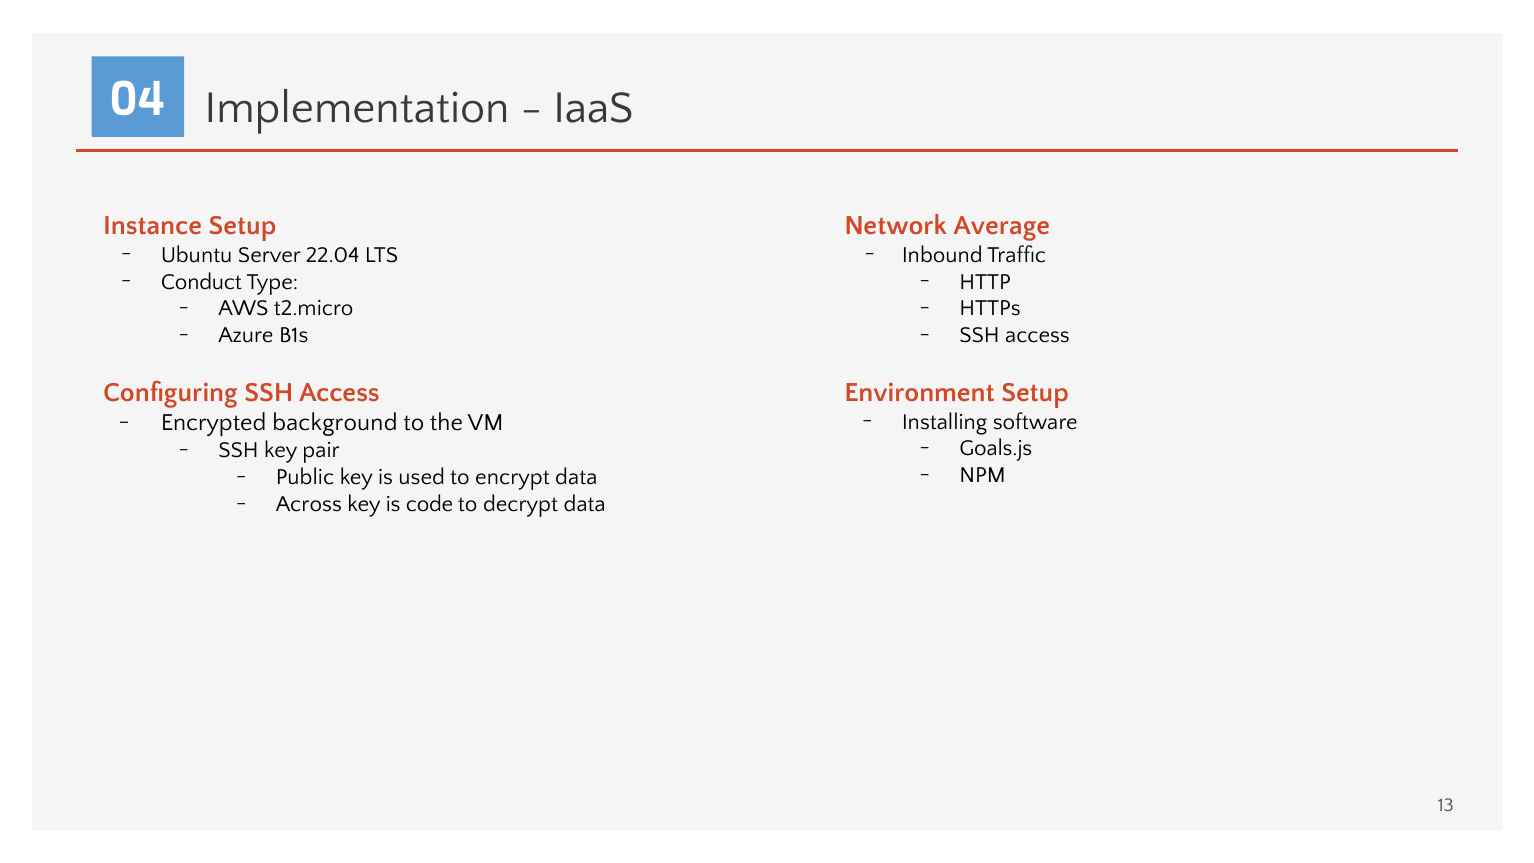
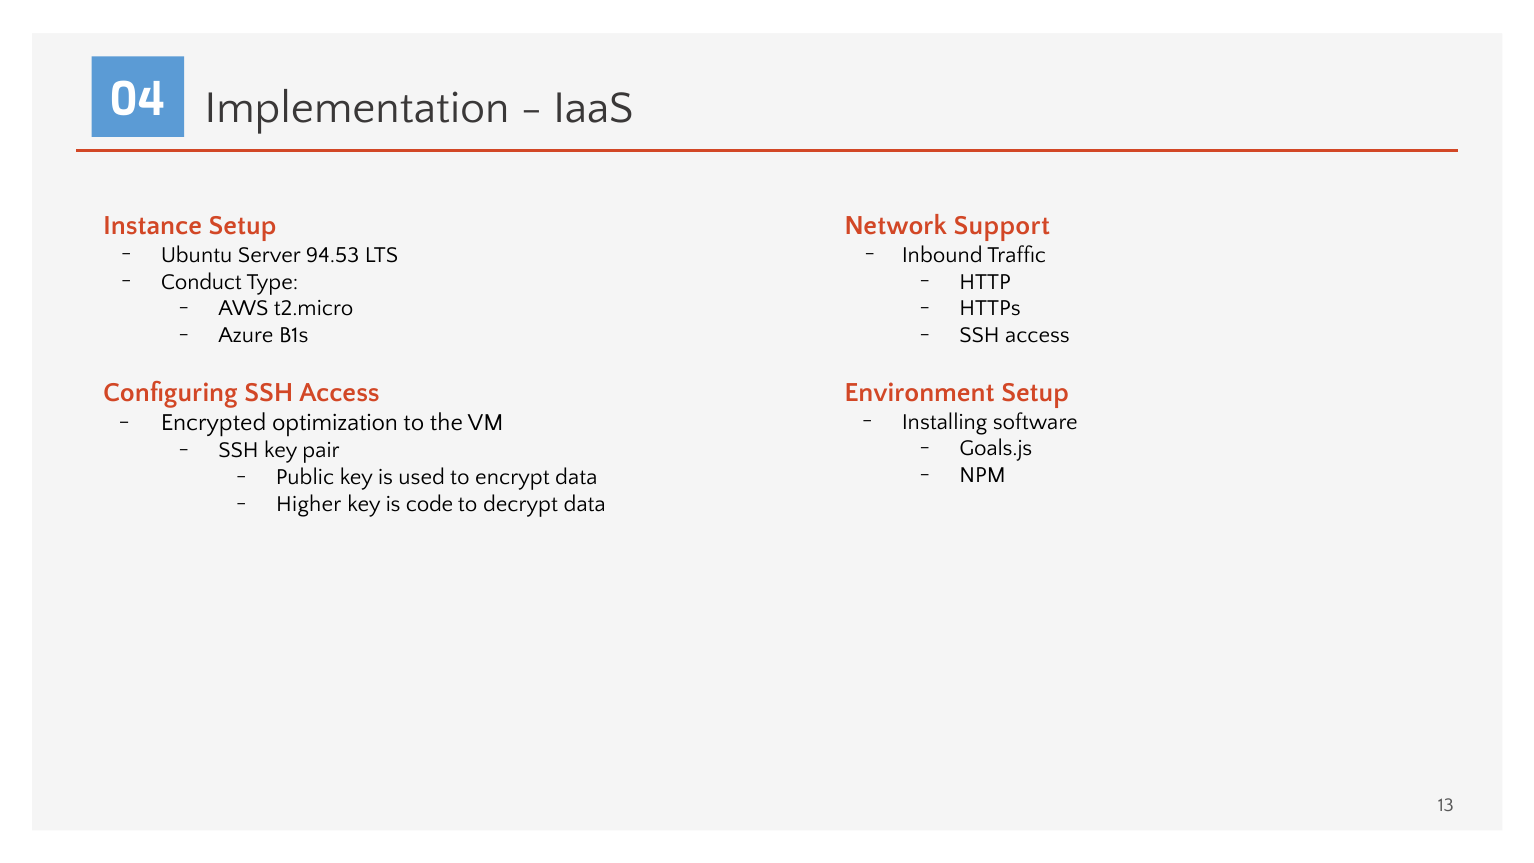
Average: Average -> Support
22.04: 22.04 -> 94.53
background: background -> optimization
Across: Across -> Higher
